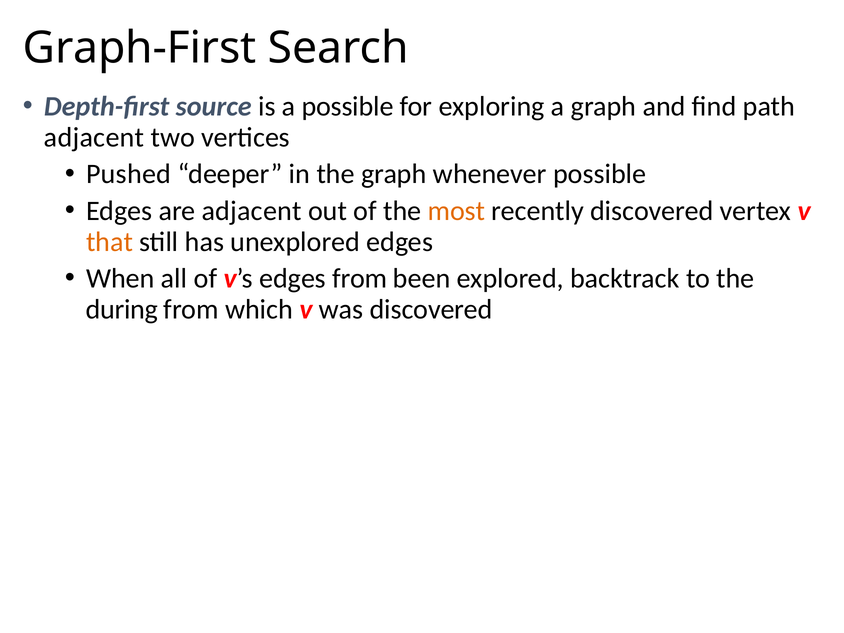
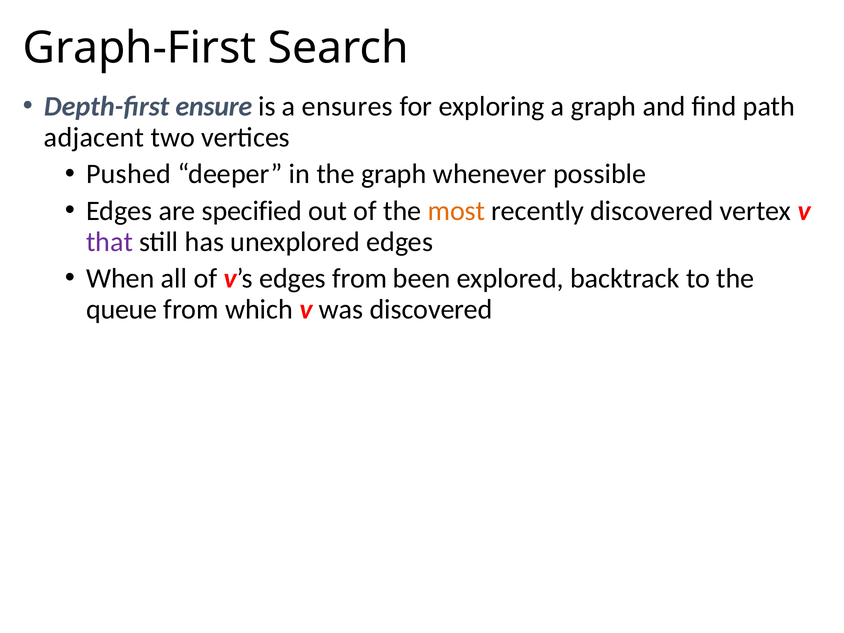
source: source -> ensure
a possible: possible -> ensures
are adjacent: adjacent -> specified
that colour: orange -> purple
during: during -> queue
